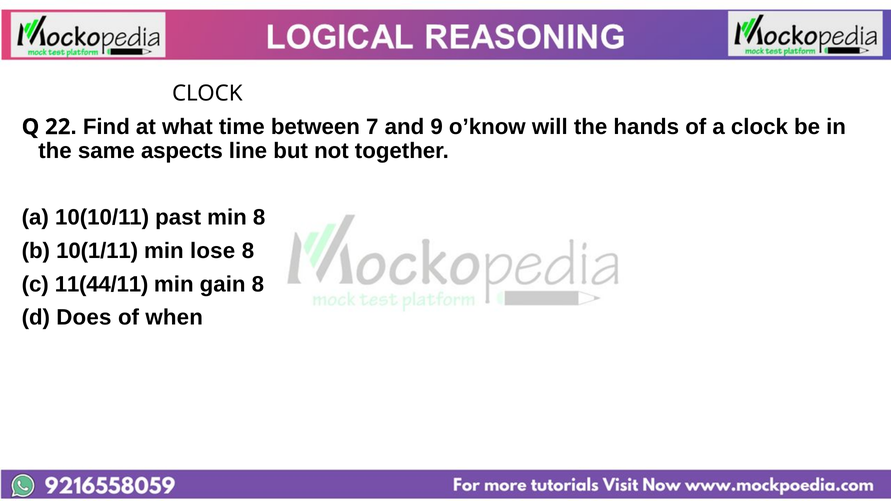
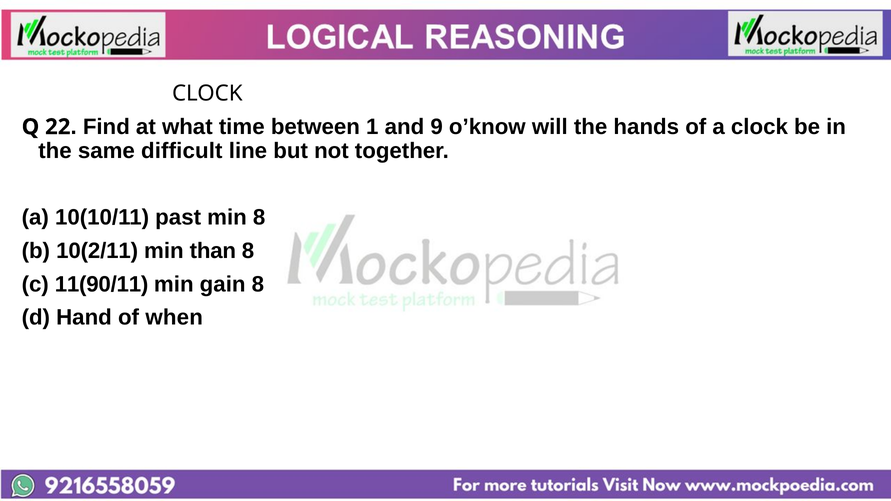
7: 7 -> 1
aspects: aspects -> difficult
10(1/11: 10(1/11 -> 10(2/11
lose: lose -> than
11(44/11: 11(44/11 -> 11(90/11
Does: Does -> Hand
